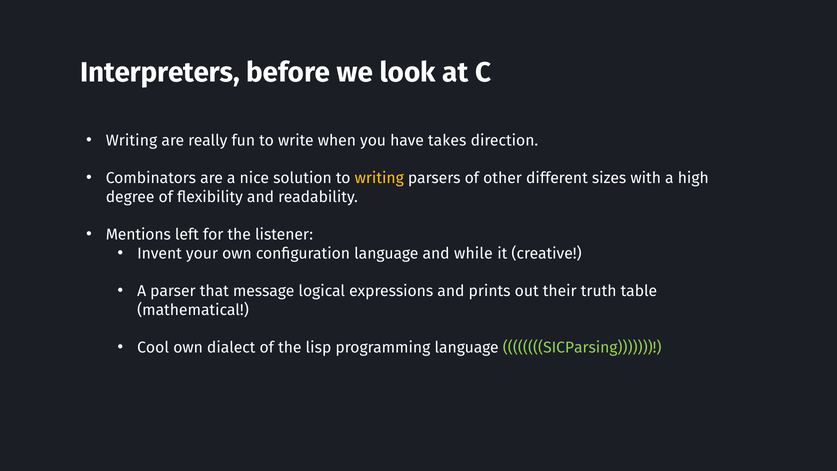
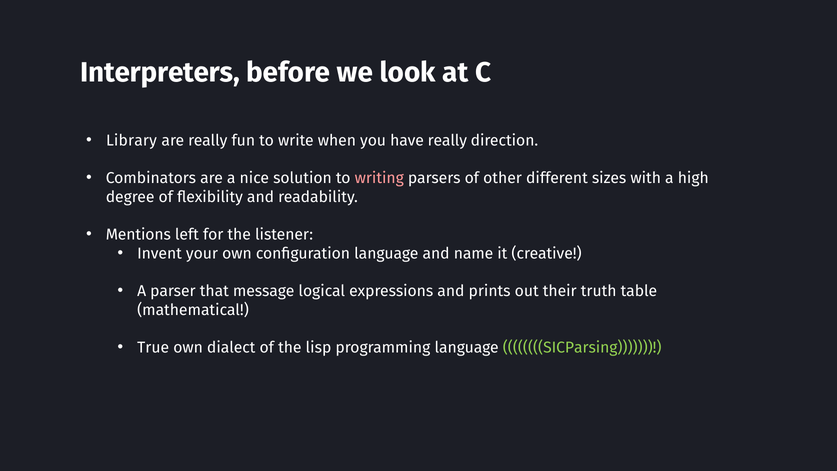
Writing at (131, 140): Writing -> Library
have takes: takes -> really
writing at (379, 178) colour: yellow -> pink
while: while -> name
Cool: Cool -> True
